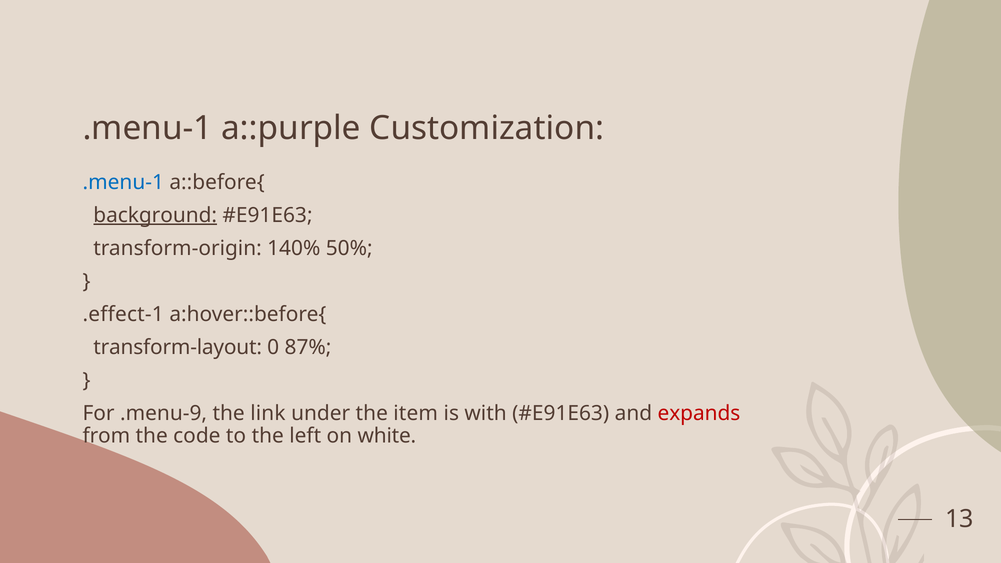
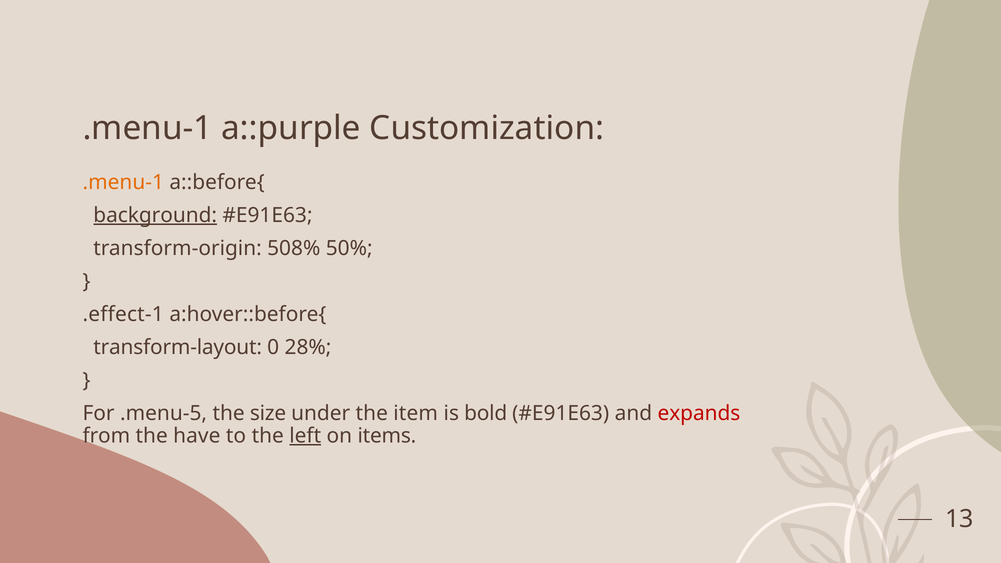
.menu-1 at (123, 182) colour: blue -> orange
140%: 140% -> 508%
87%: 87% -> 28%
.menu-9: .menu-9 -> .menu-5
link: link -> size
with: with -> bold
code: code -> have
left underline: none -> present
white: white -> items
